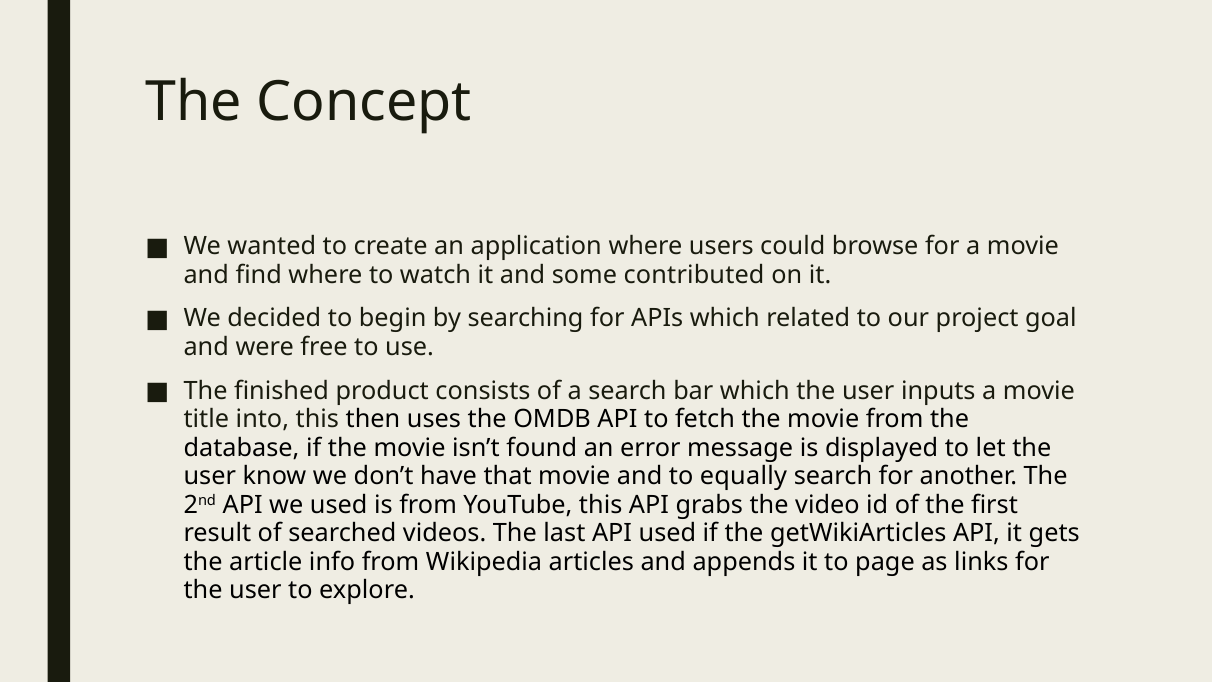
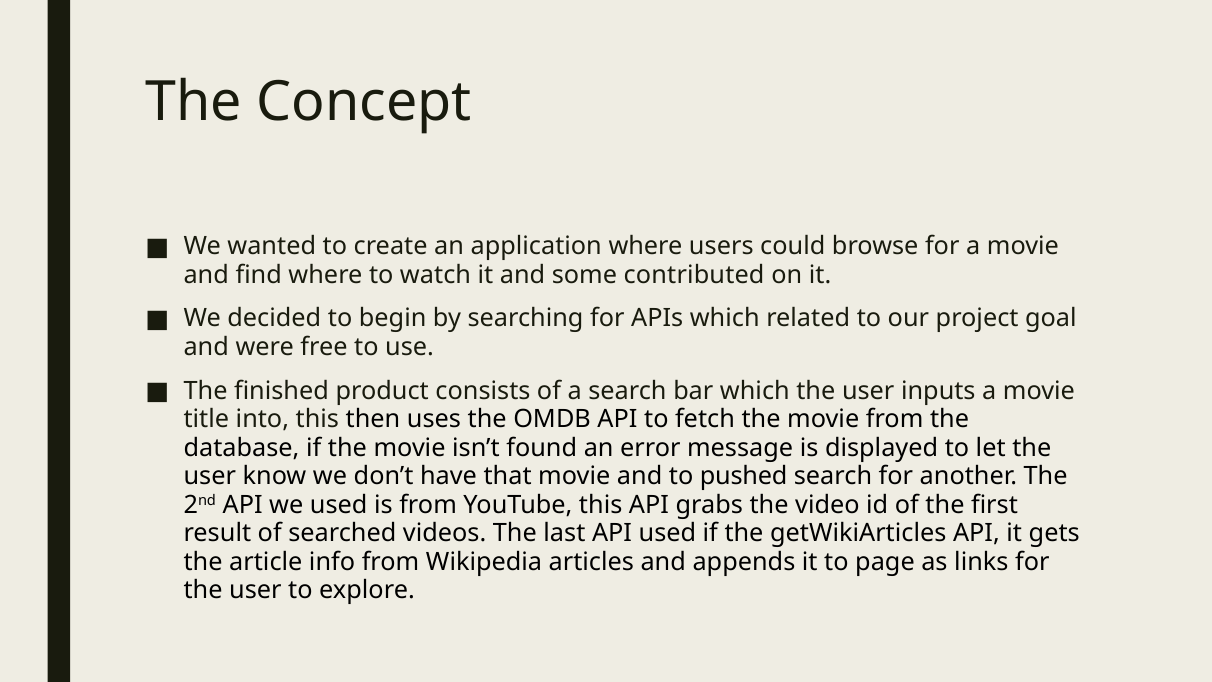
equally: equally -> pushed
